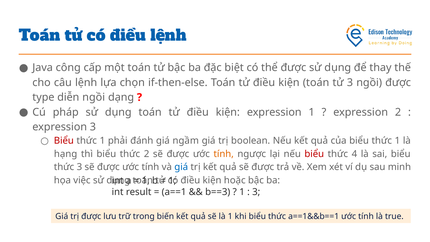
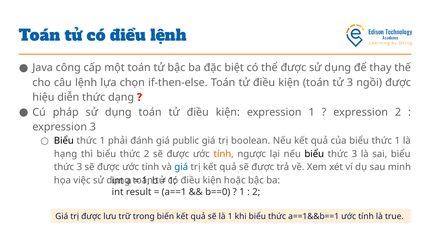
type: type -> hiệu
diễn ngồi: ngồi -> thức
Biểu at (64, 141) colour: red -> black
ngầm: ngầm -> public
biểu at (314, 154) colour: red -> black
4 at (354, 154): 4 -> 3
b==3: b==3 -> b==0
3 at (256, 192): 3 -> 2
